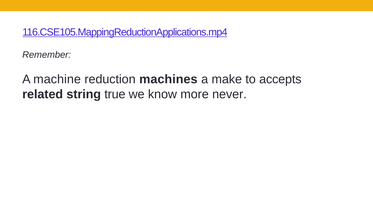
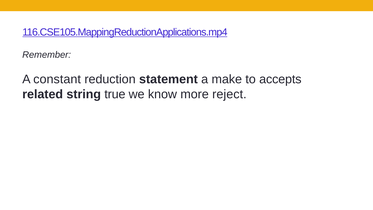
machine: machine -> constant
machines: machines -> statement
never: never -> reject
